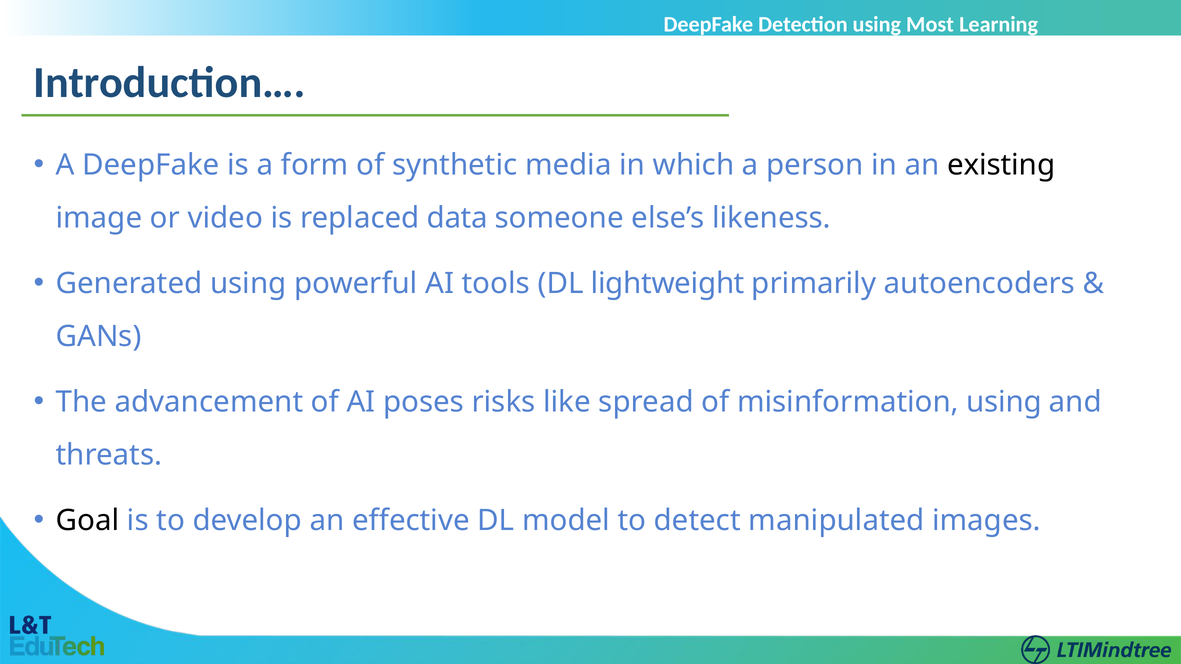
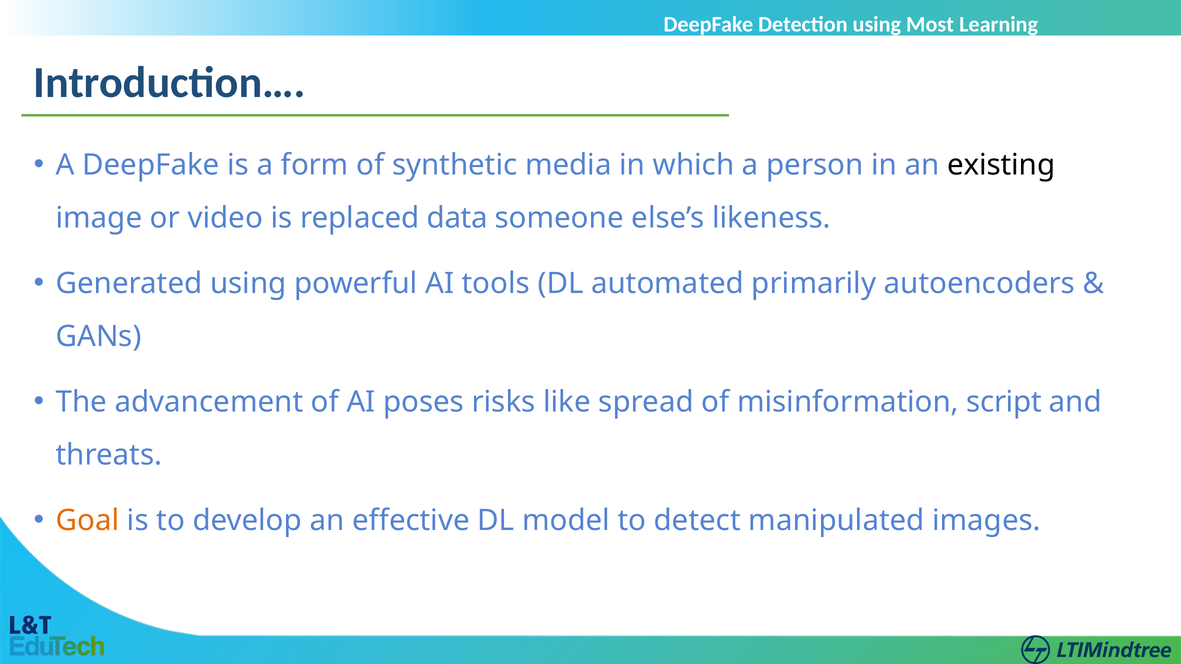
lightweight: lightweight -> automated
misinformation using: using -> script
Goal colour: black -> orange
